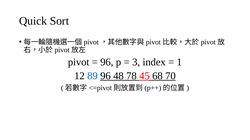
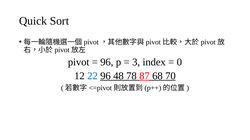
1: 1 -> 0
89: 89 -> 22
45: 45 -> 87
